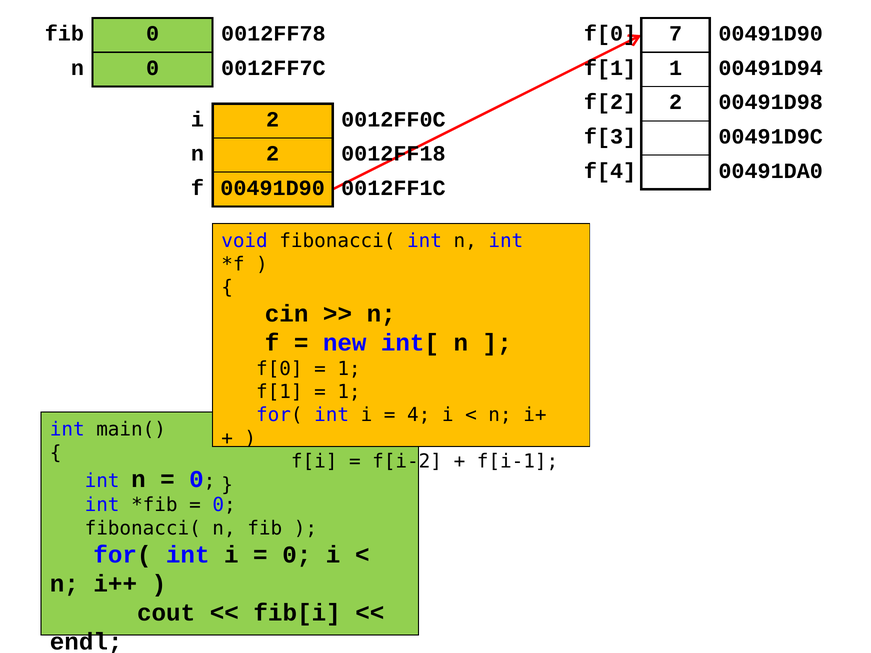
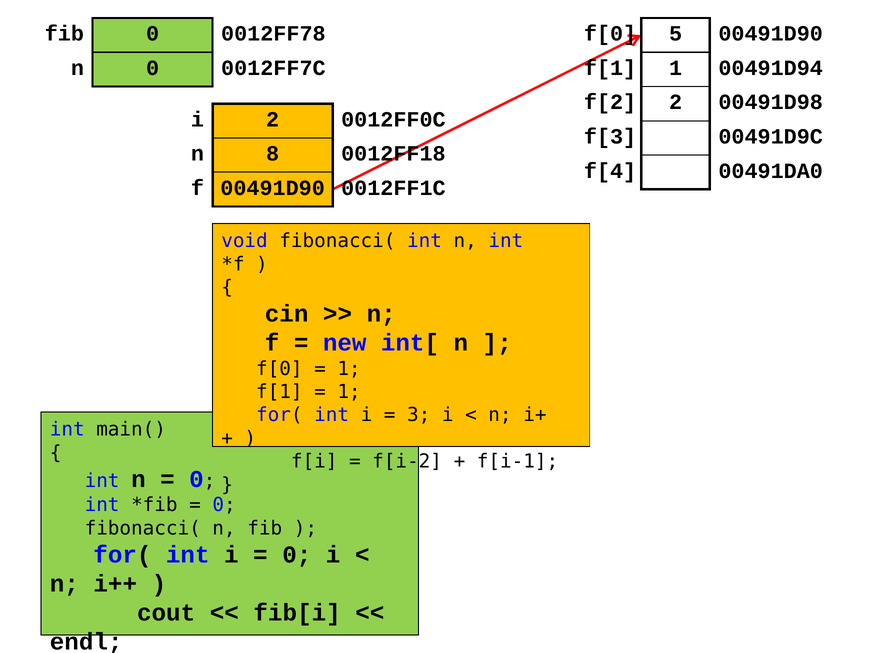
7: 7 -> 5
n 2: 2 -> 8
4: 4 -> 3
